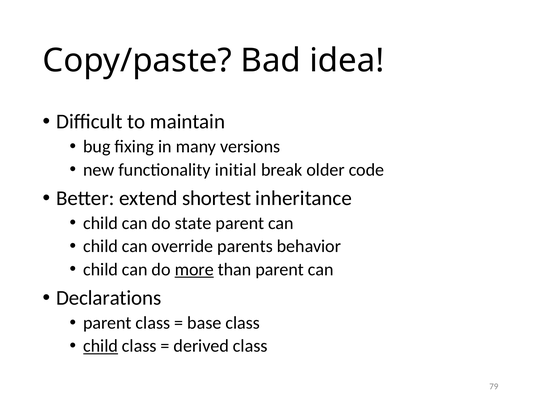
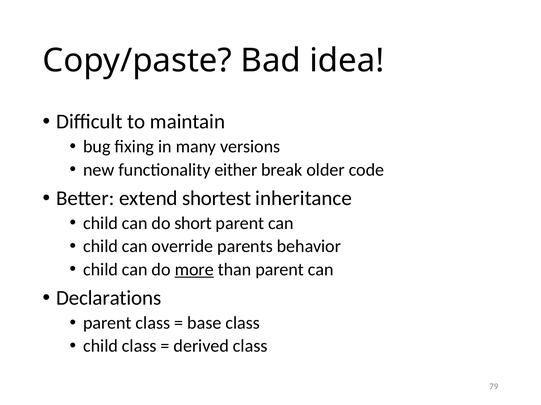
initial: initial -> either
state: state -> short
child at (101, 347) underline: present -> none
